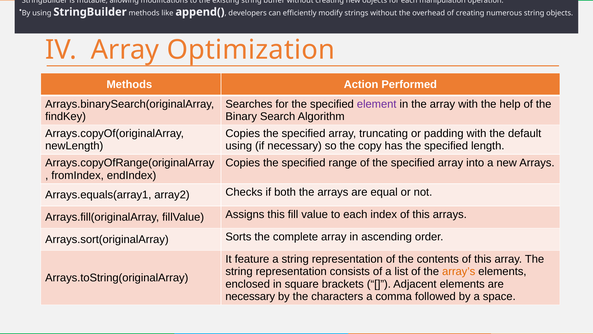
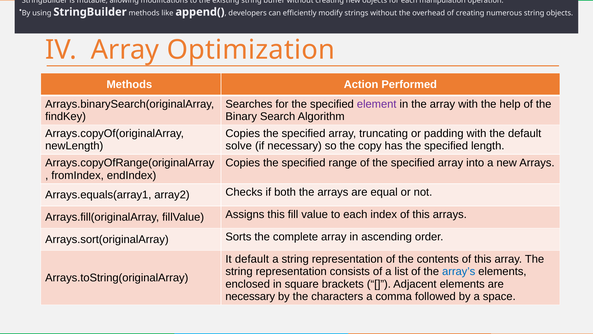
using at (239, 146): using -> solve
It feature: feature -> default
array’s colour: orange -> blue
